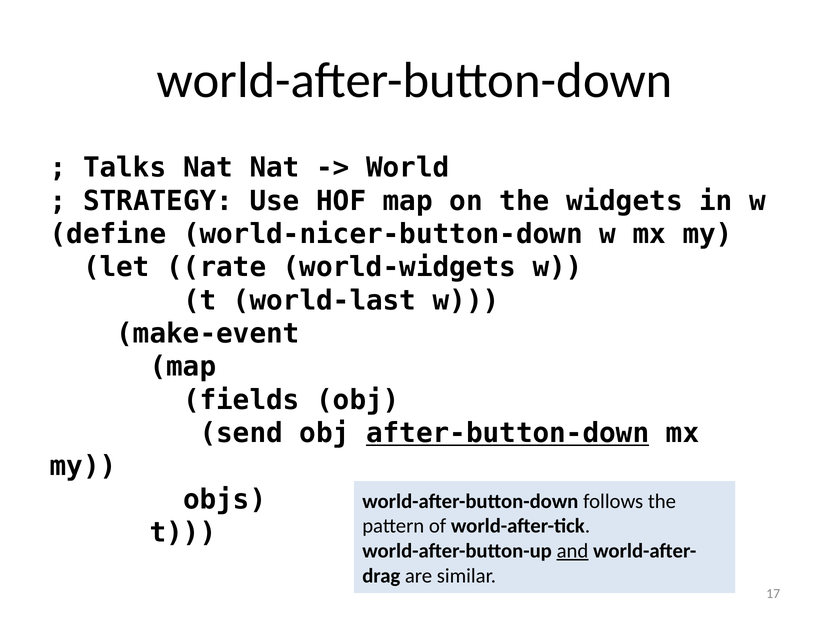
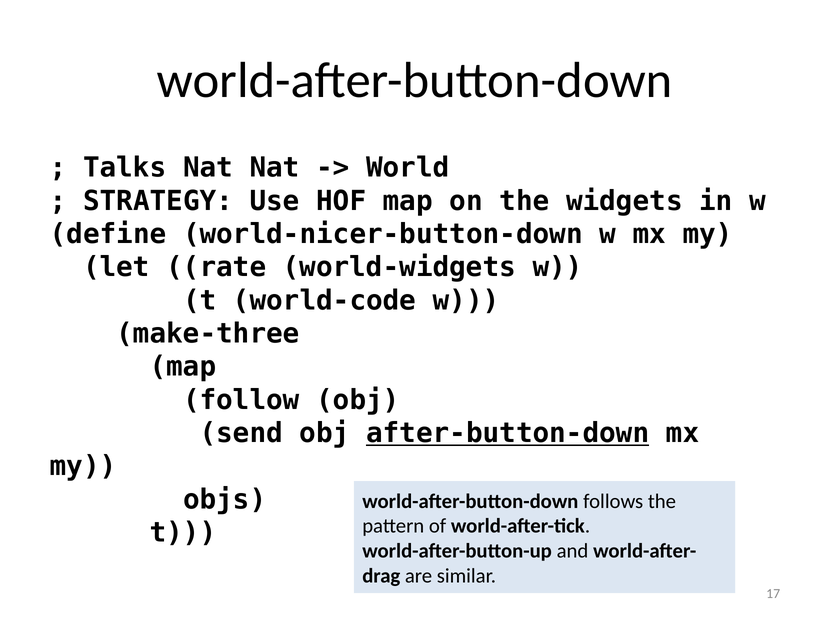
world-last: world-last -> world-code
make-event: make-event -> make-three
fields: fields -> follow
and underline: present -> none
